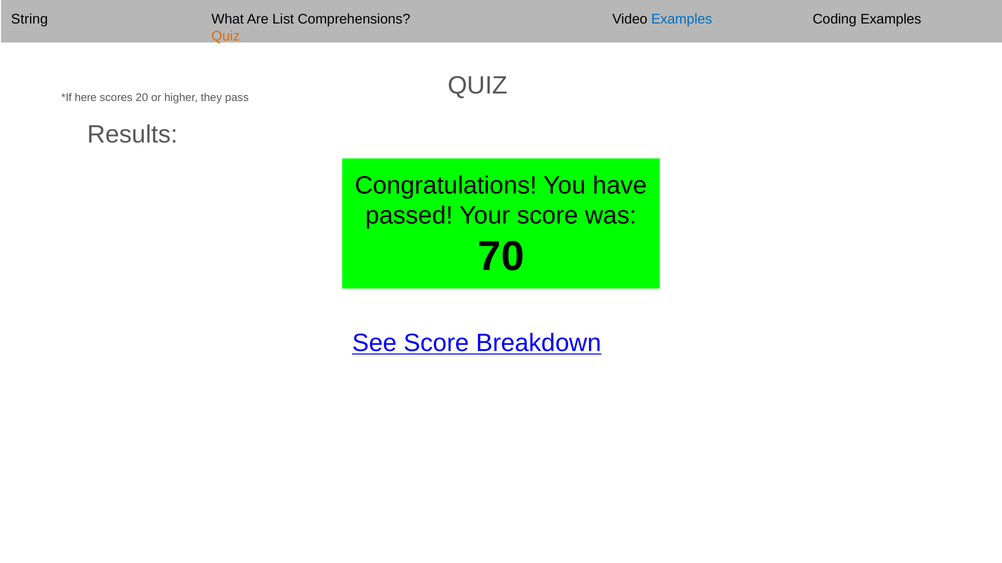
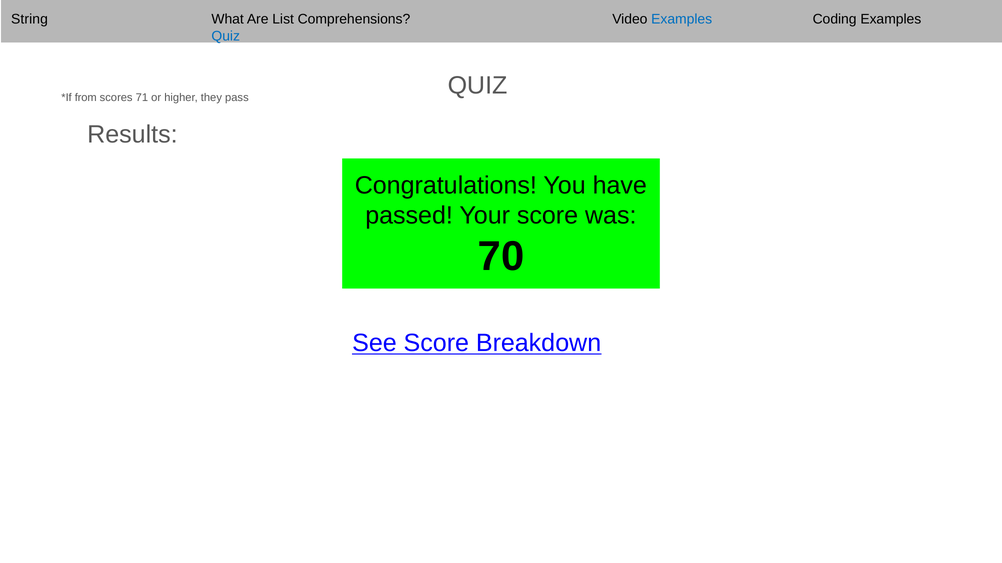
Quiz at (226, 36) colour: orange -> blue
here: here -> from
20: 20 -> 71
